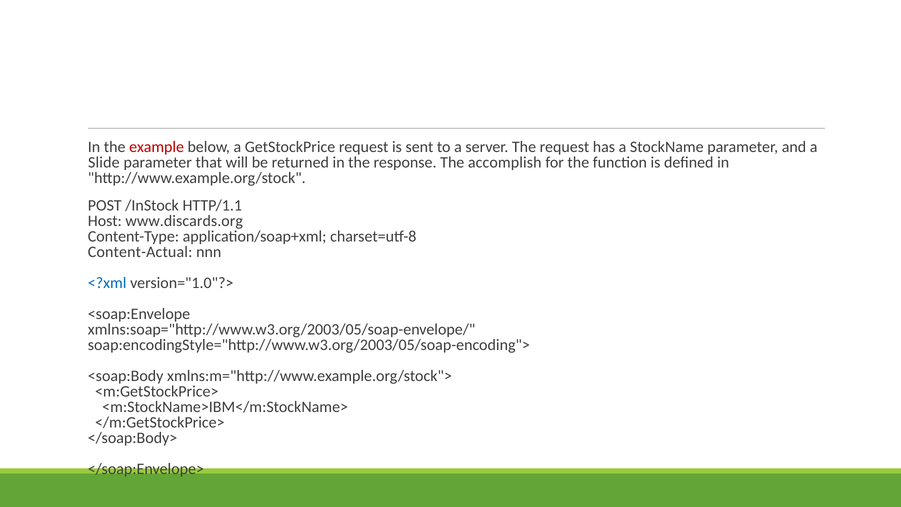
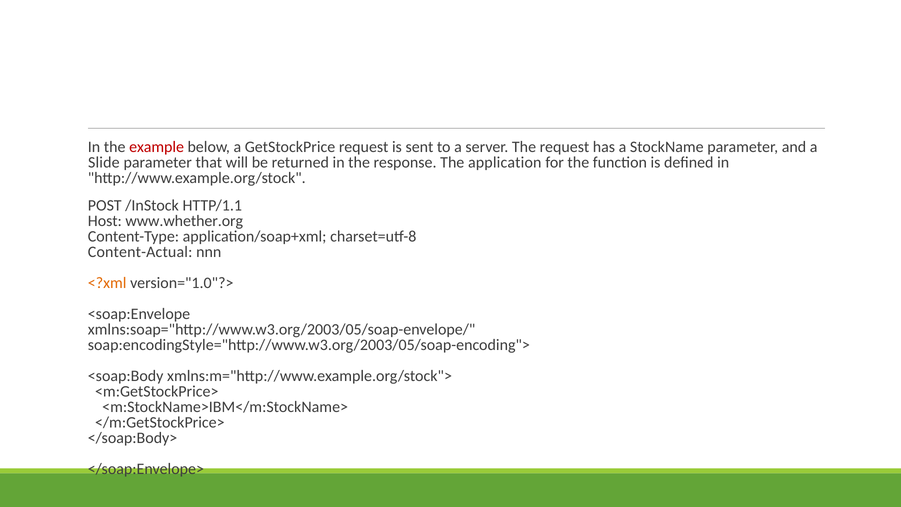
accomplish: accomplish -> application
www.discards.org: www.discards.org -> www.whether.org
<?xml colour: blue -> orange
